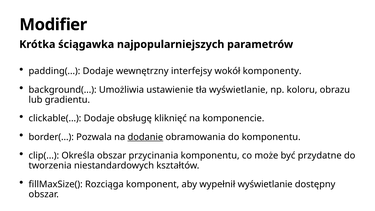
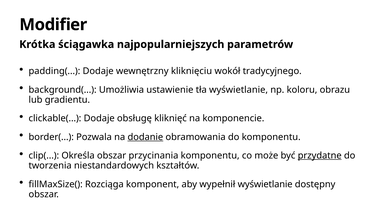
interfejsy: interfejsy -> kliknięciu
komponenty: komponenty -> tradycyjnego
przydatne underline: none -> present
